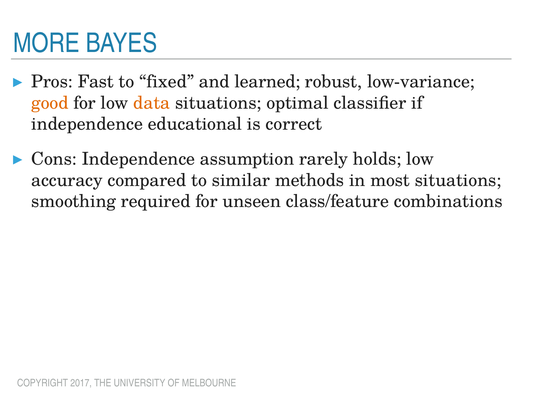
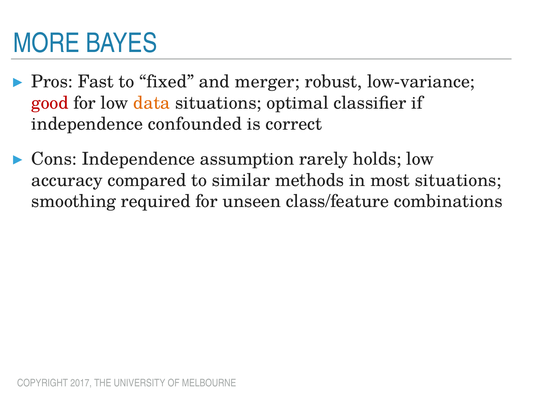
learned: learned -> merger
good colour: orange -> red
educational: educational -> confounded
